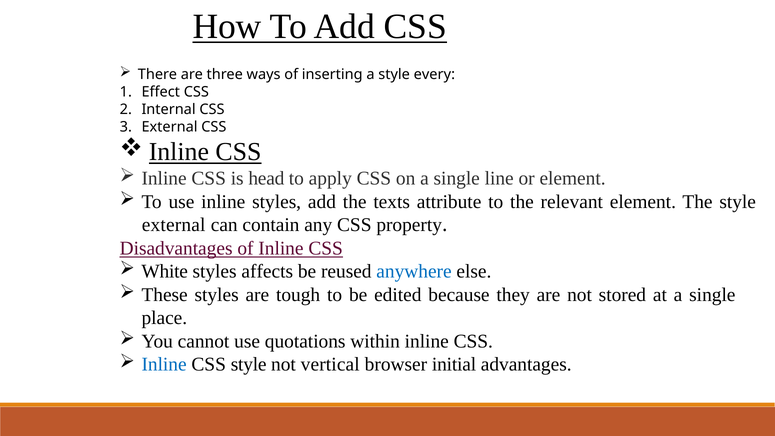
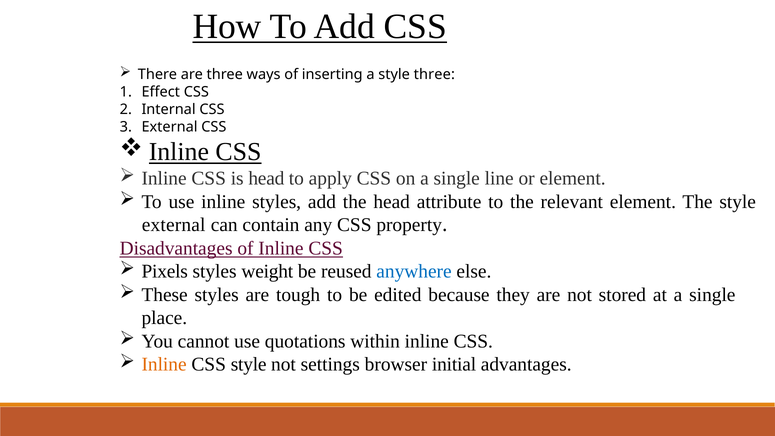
style every: every -> three
the texts: texts -> head
White: White -> Pixels
affects: affects -> weight
Inline at (164, 365) colour: blue -> orange
vertical: vertical -> settings
